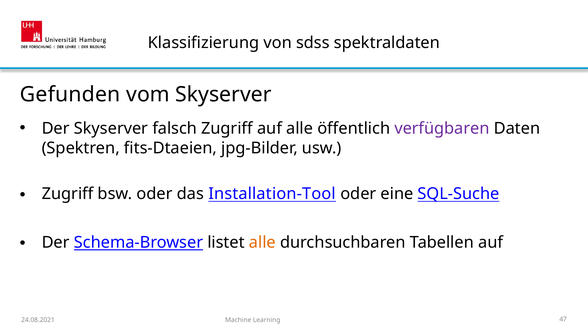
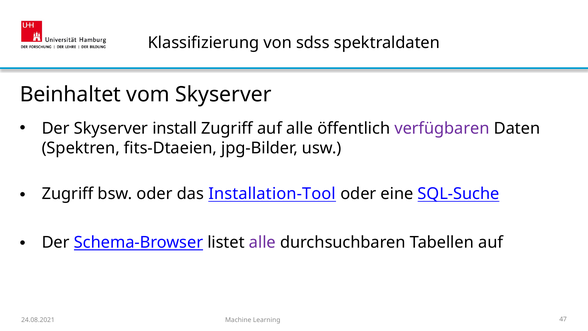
Gefunden: Gefunden -> Beinhaltet
falsch: falsch -> install
alle at (262, 242) colour: orange -> purple
